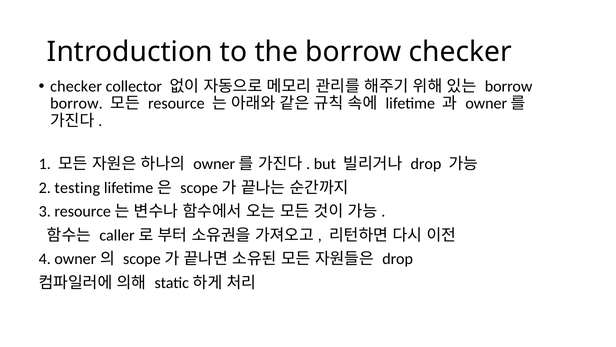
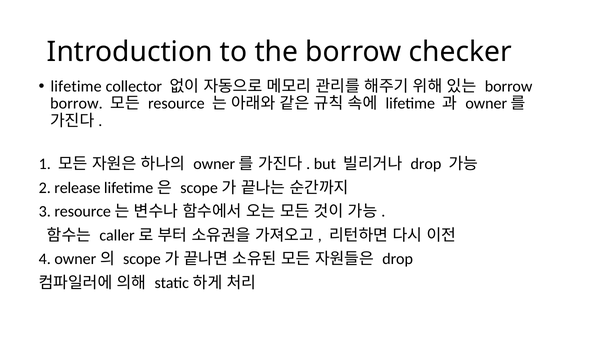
checker at (76, 86): checker -> lifetime
testing: testing -> release
